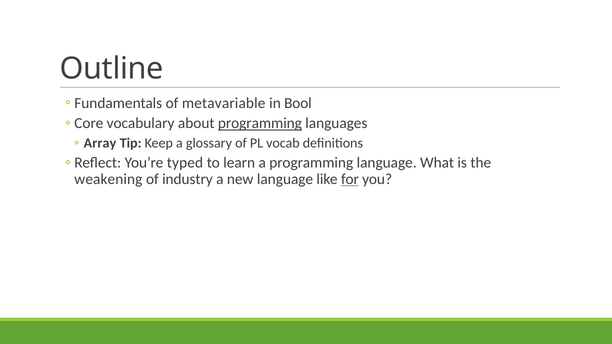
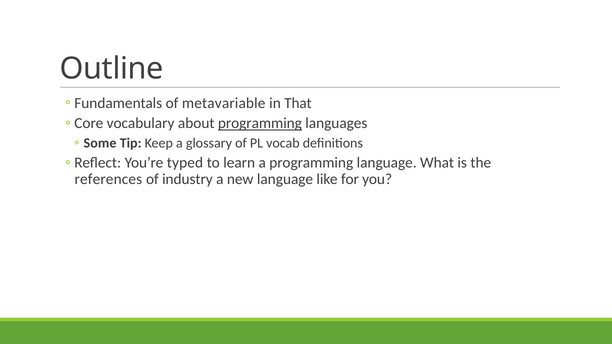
Bool: Bool -> That
Array: Array -> Some
weakening: weakening -> references
for underline: present -> none
